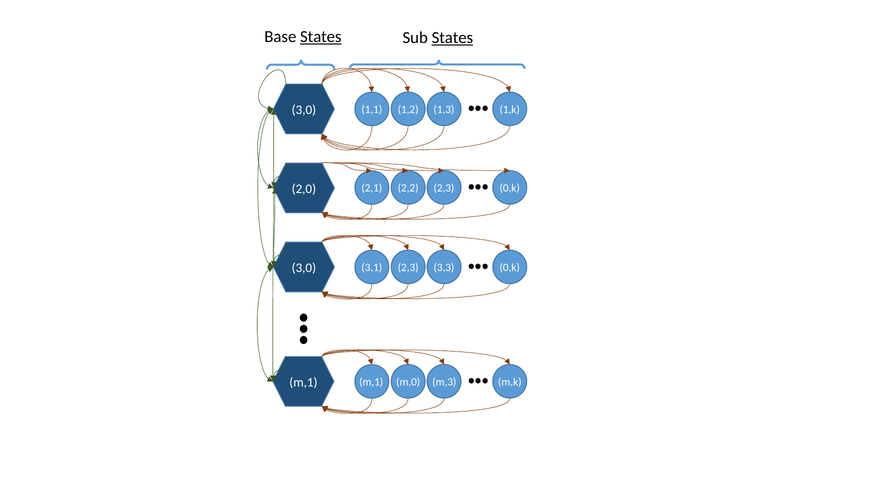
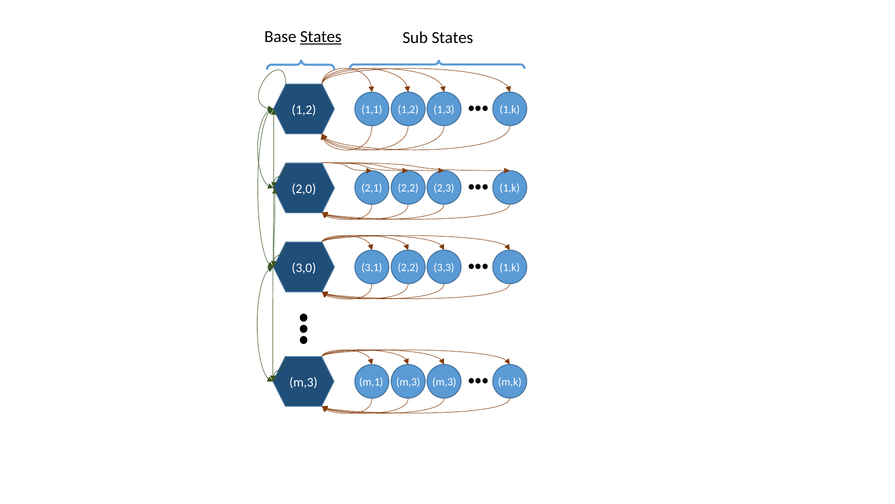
States at (452, 38) underline: present -> none
3,0 at (304, 110): 3,0 -> 1,2
2,3 0,k: 0,k -> 1,k
3,1 2,3: 2,3 -> 2,2
3,3 0,k: 0,k -> 1,k
m,1 at (303, 382): m,1 -> m,3
m,1 m,0: m,0 -> m,3
